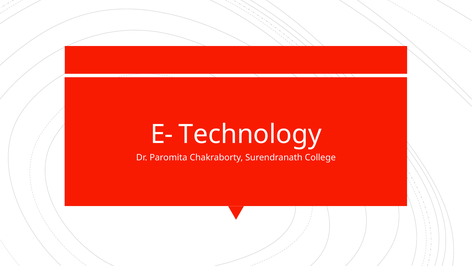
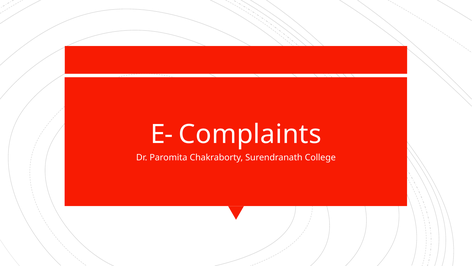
Technology: Technology -> Complaints
